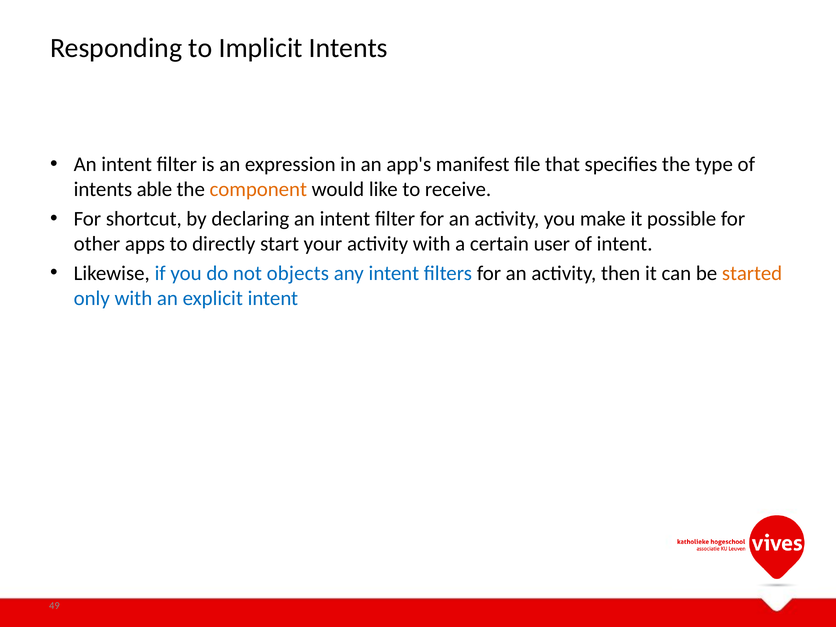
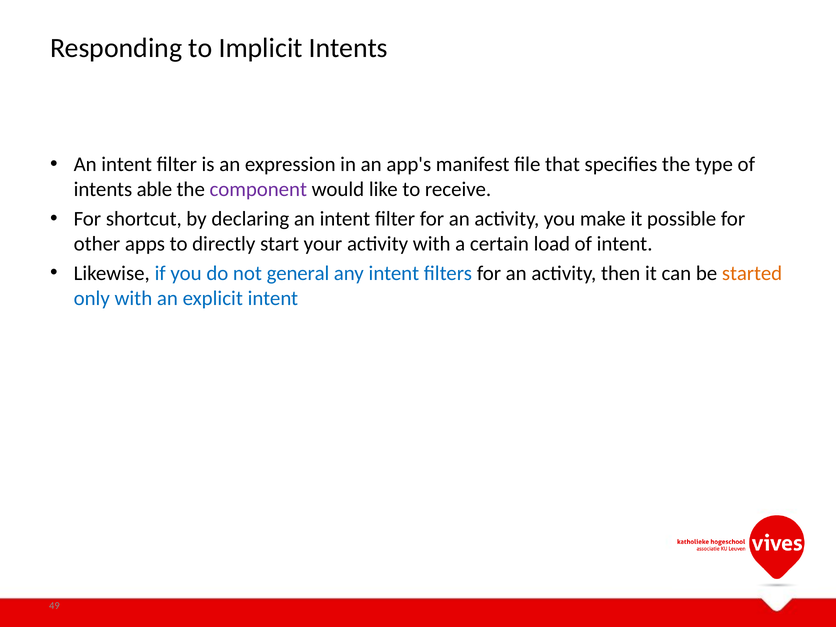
component colour: orange -> purple
user: user -> load
objects: objects -> general
